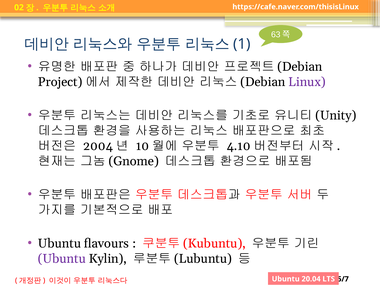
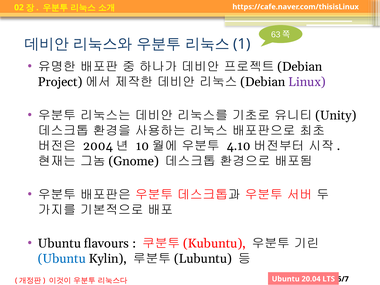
Ubuntu at (62, 259) colour: purple -> blue
